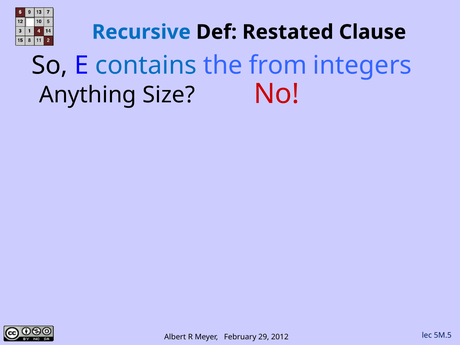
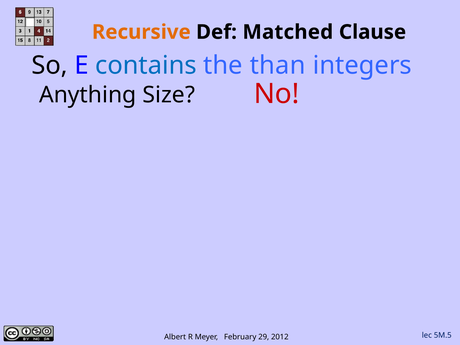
Recursive colour: blue -> orange
Restated: Restated -> Matched
from: from -> than
